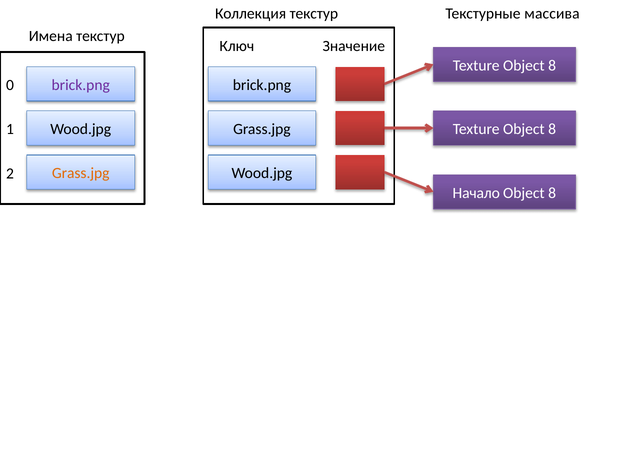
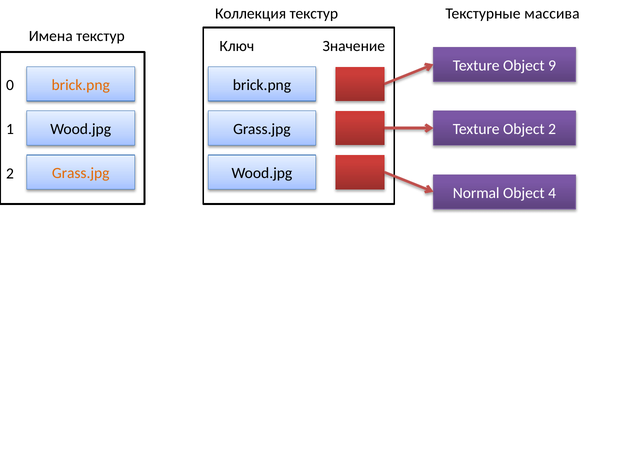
8 at (552, 65): 8 -> 9
brick.png at (81, 85) colour: purple -> orange
8 at (552, 129): 8 -> 2
Начало: Начало -> Normal
8 at (552, 193): 8 -> 4
